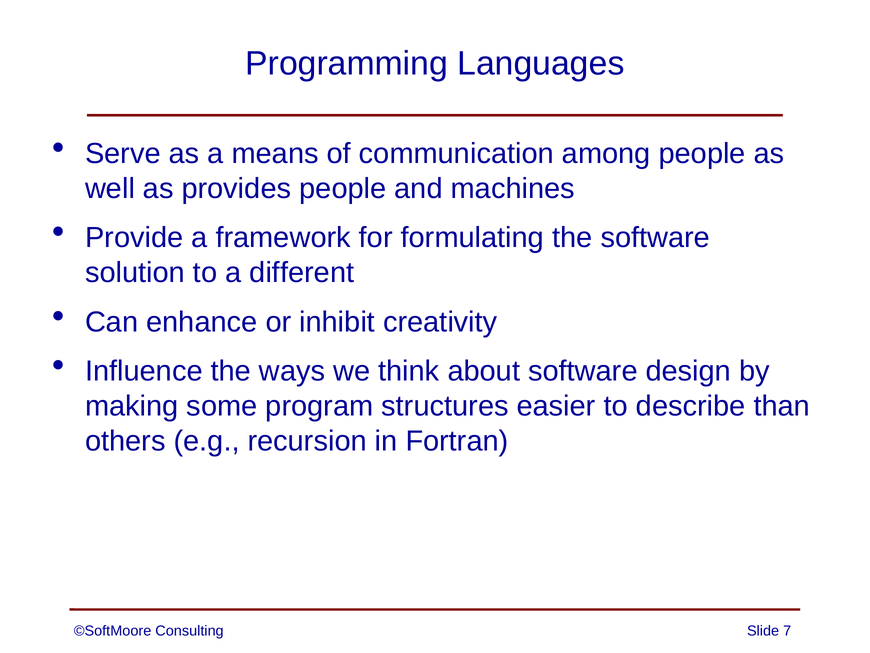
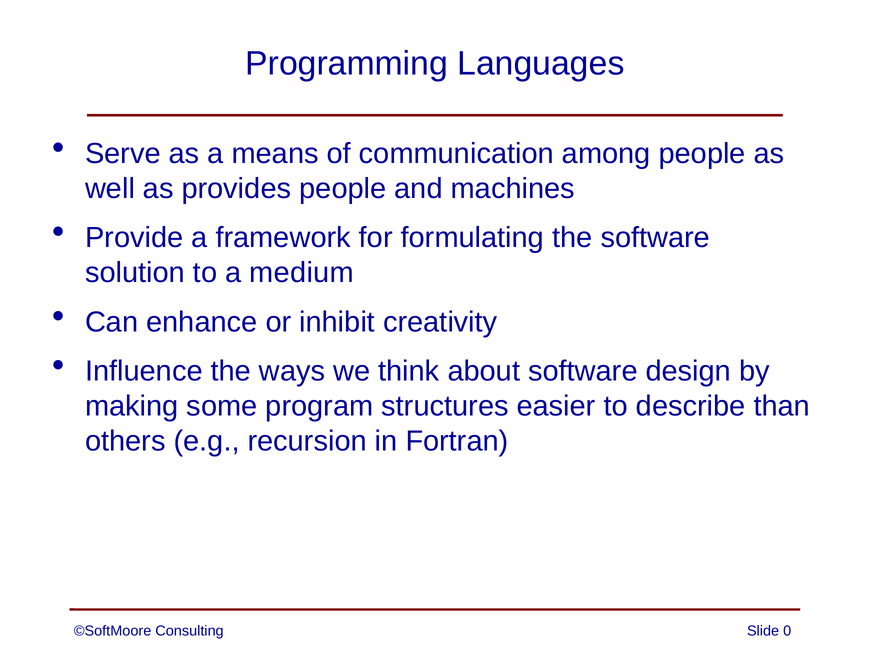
different: different -> medium
7: 7 -> 0
